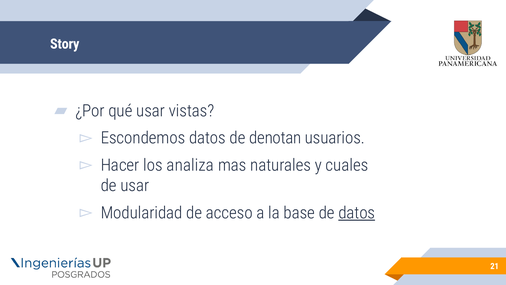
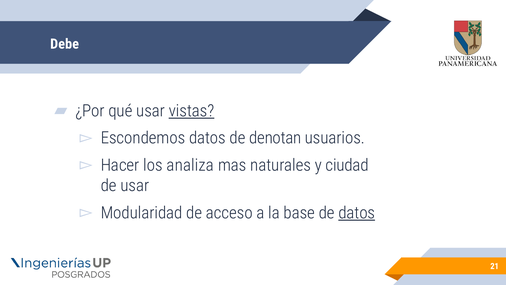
Story: Story -> Debe
vistas underline: none -> present
cuales: cuales -> ciudad
